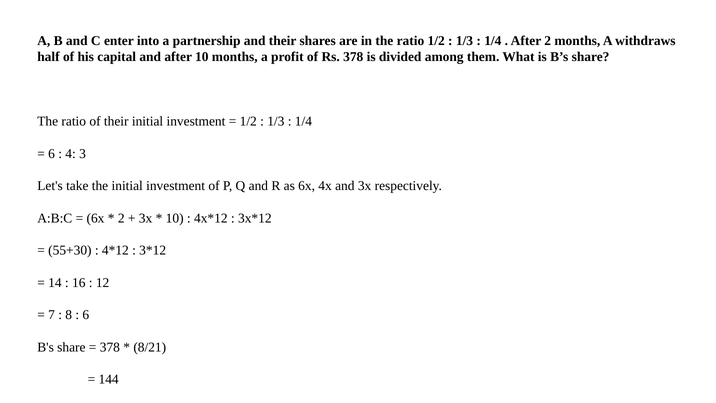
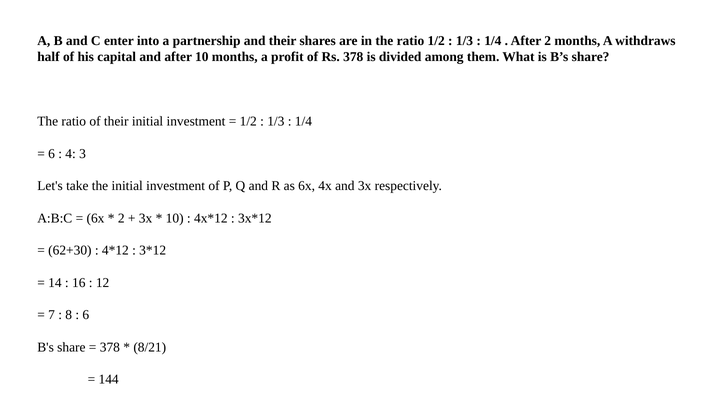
55+30: 55+30 -> 62+30
